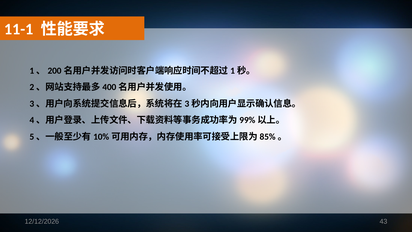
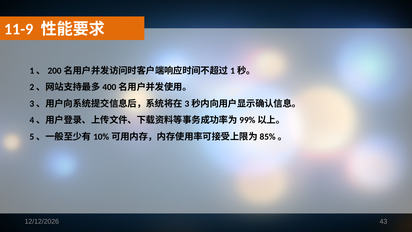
11-1: 11-1 -> 11-9
